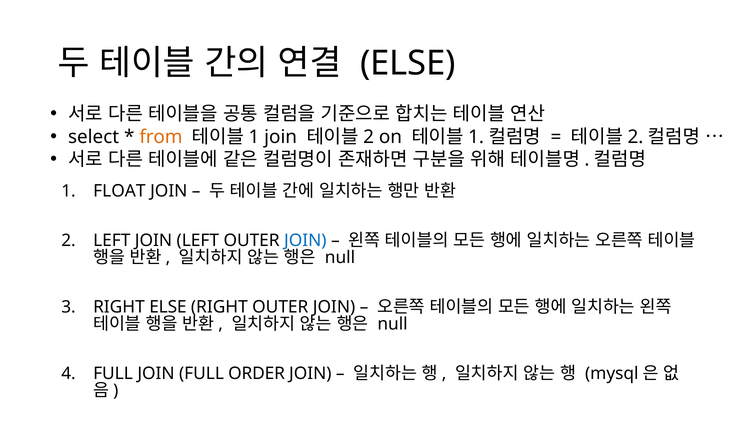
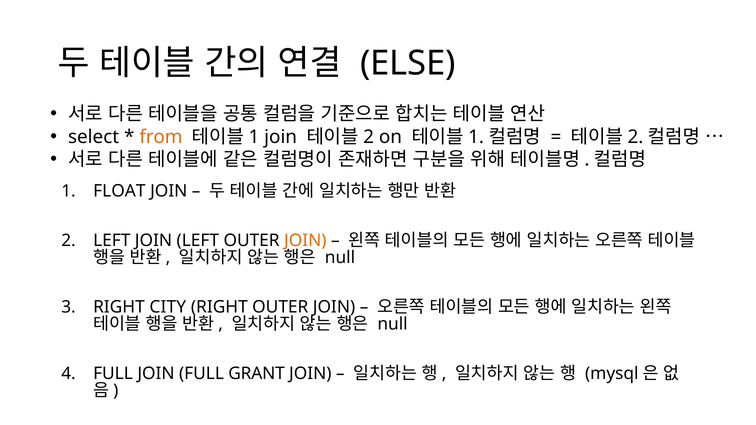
JOIN at (305, 241) colour: blue -> orange
RIGHT ELSE: ELSE -> CITY
ORDER: ORDER -> GRANT
